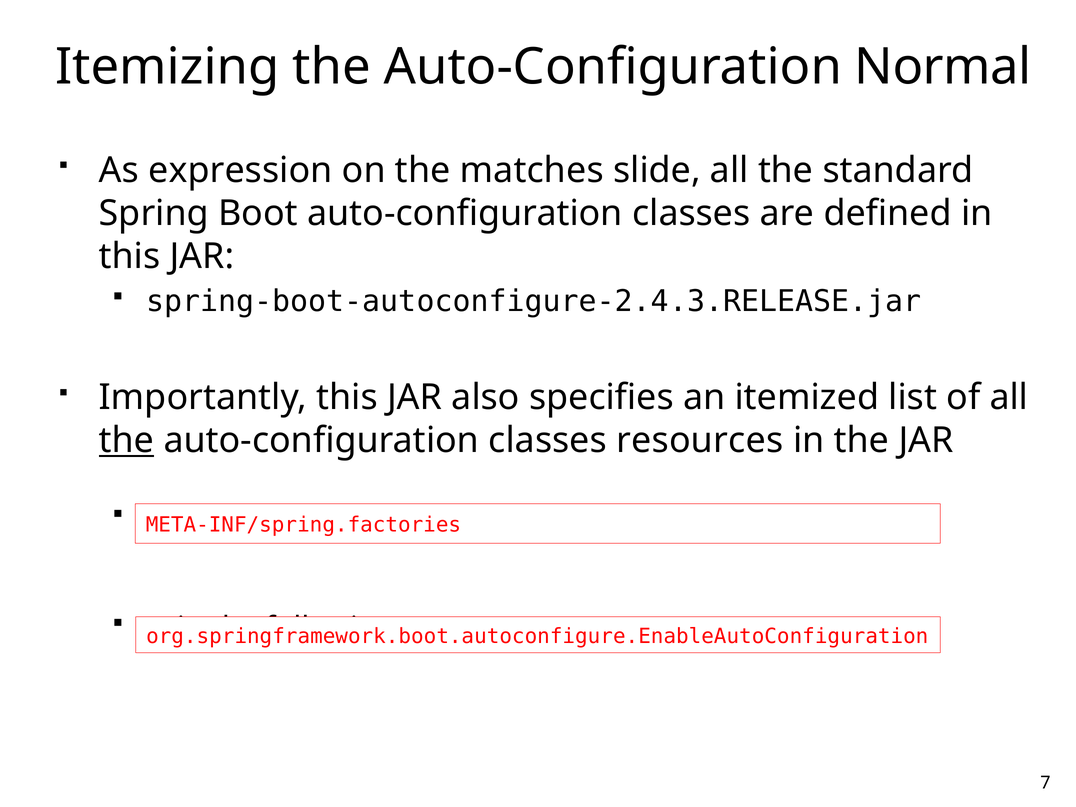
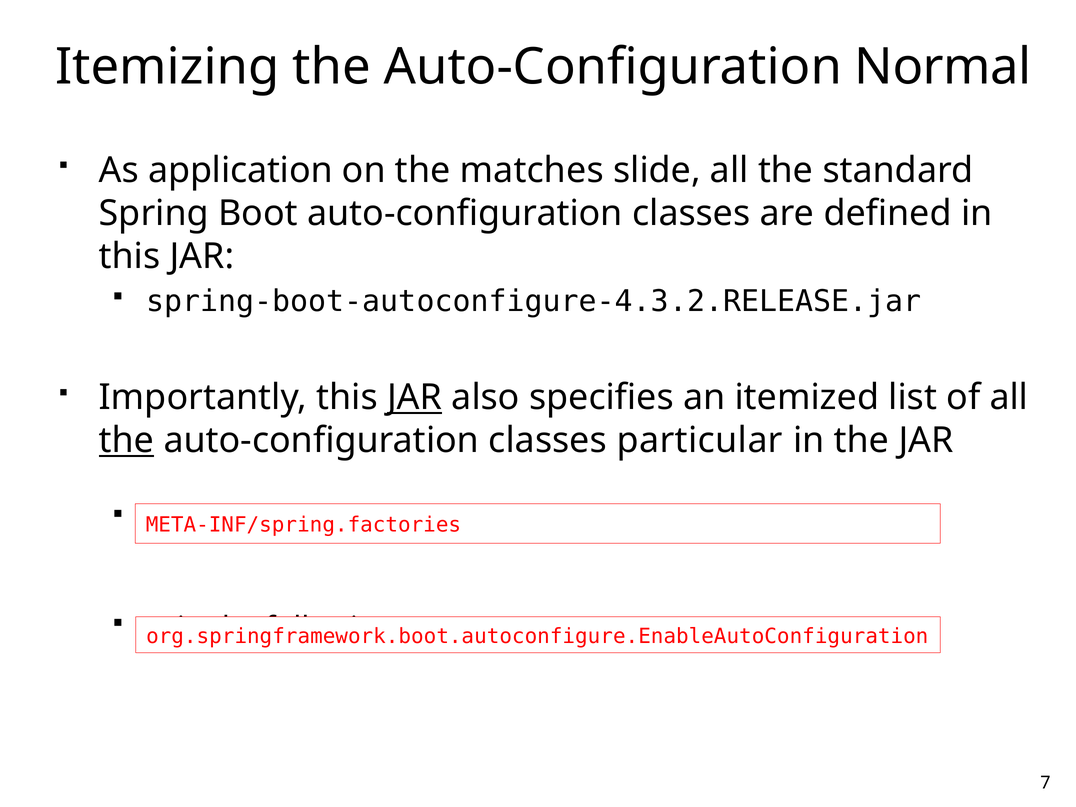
expression: expression -> application
spring-boot-autoconfigure-2.4.3.RELEASE.jar: spring-boot-autoconfigure-2.4.3.RELEASE.jar -> spring-boot-autoconfigure-4.3.2.RELEASE.jar
JAR at (415, 397) underline: none -> present
resources: resources -> particular
